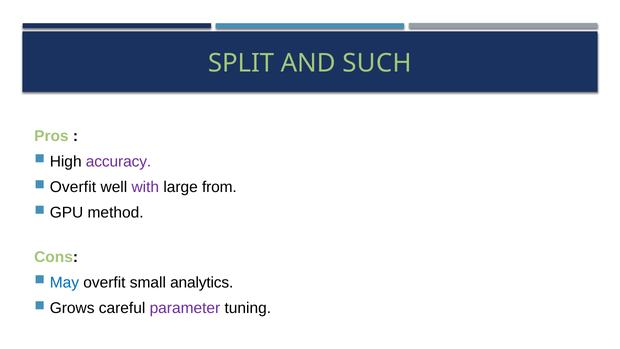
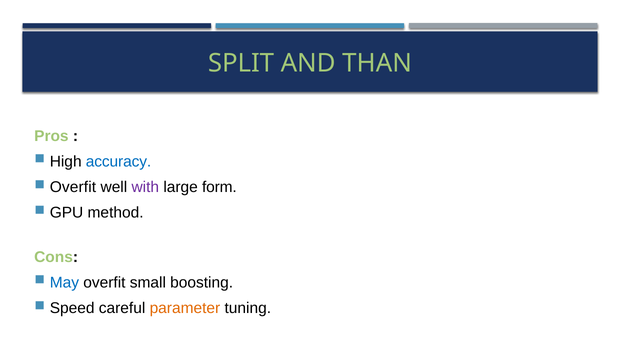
SUCH: SUCH -> THAN
accuracy colour: purple -> blue
from: from -> form
analytics: analytics -> boosting
Grows: Grows -> Speed
parameter colour: purple -> orange
